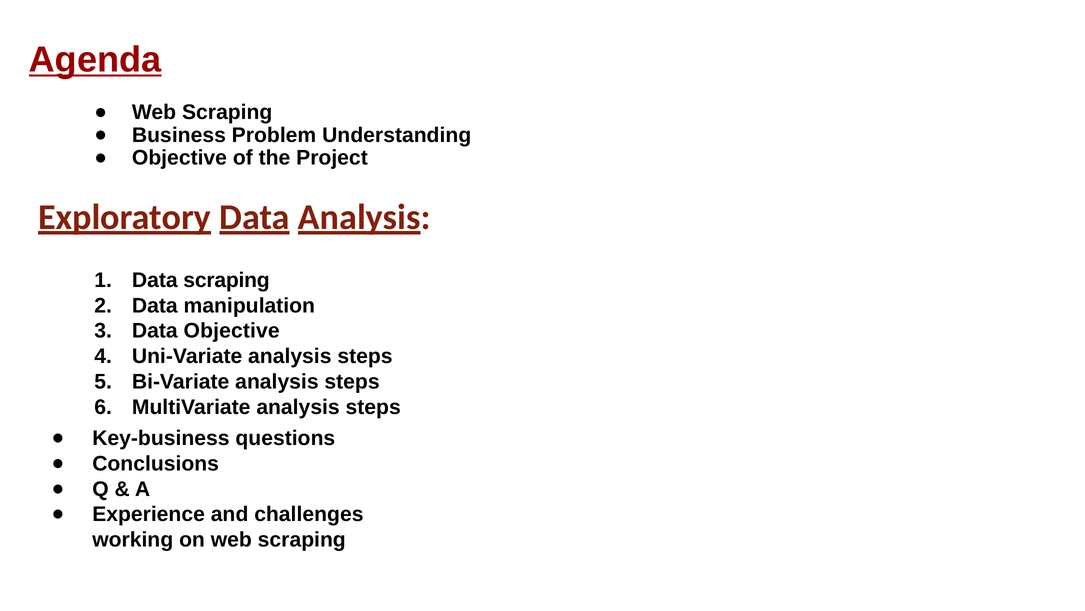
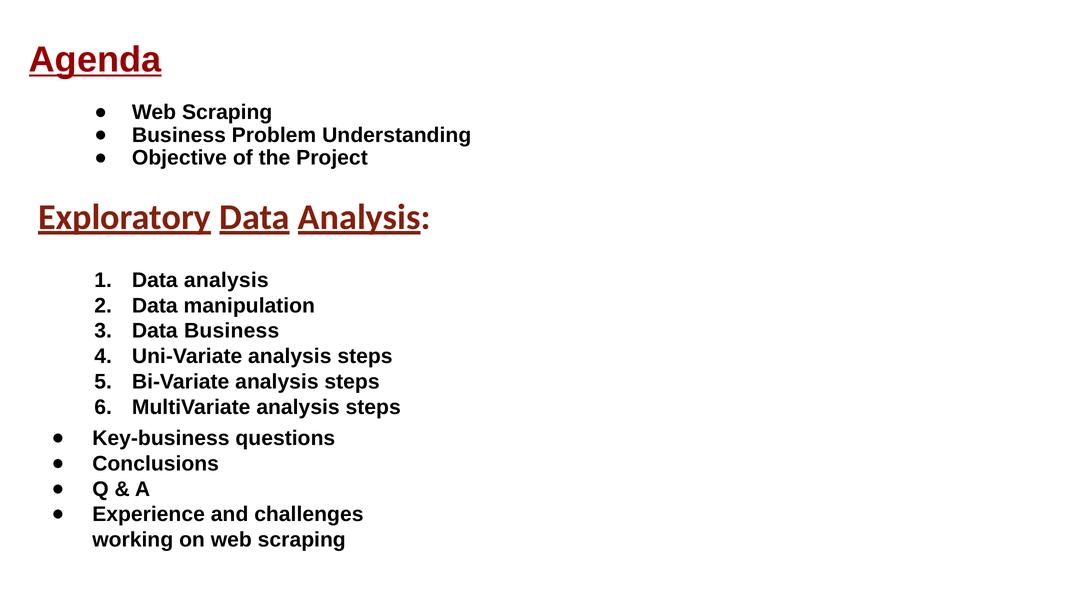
scraping at (227, 280): scraping -> analysis
Data Objective: Objective -> Business
